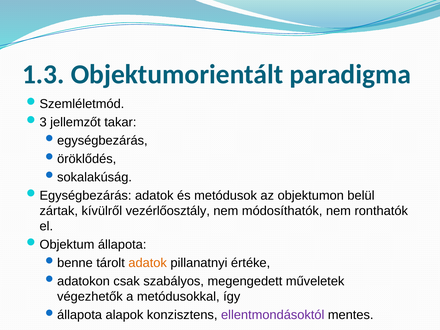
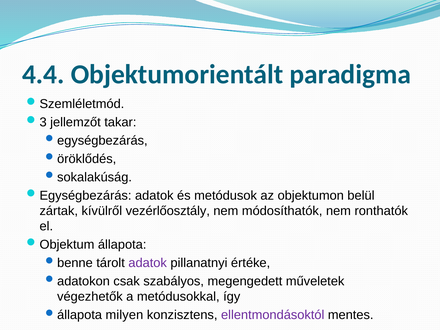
1.3: 1.3 -> 4.4
adatok at (148, 263) colour: orange -> purple
alapok: alapok -> milyen
